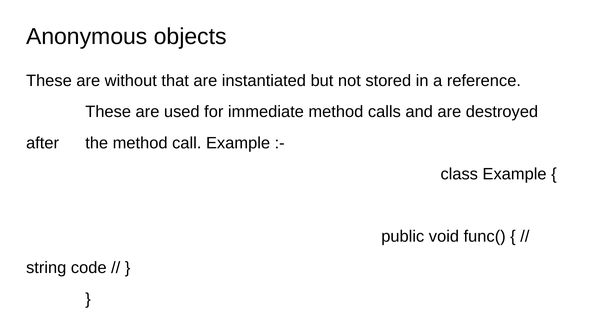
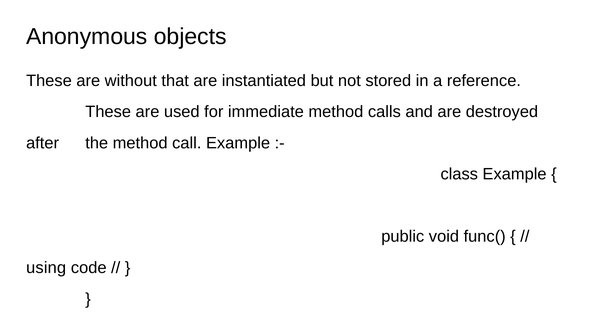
string: string -> using
